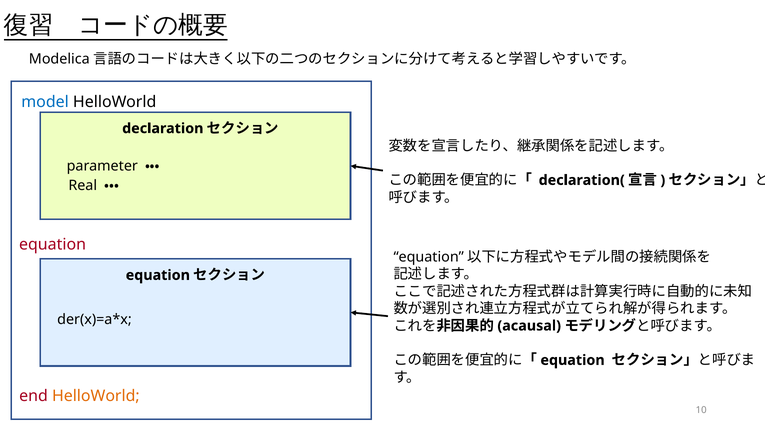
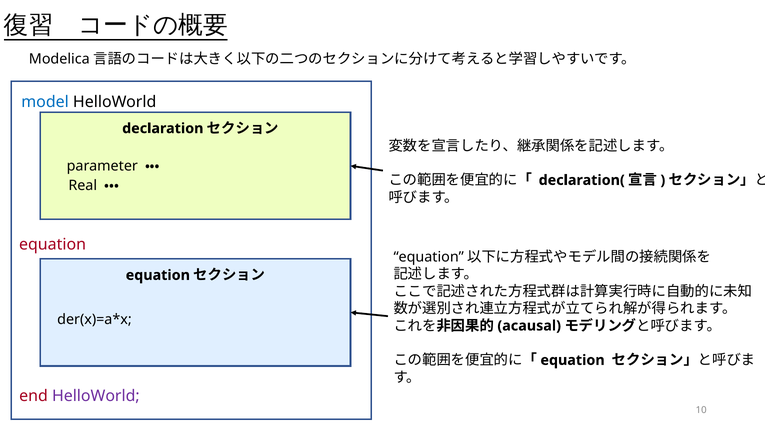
HelloWorld at (96, 396) colour: orange -> purple
